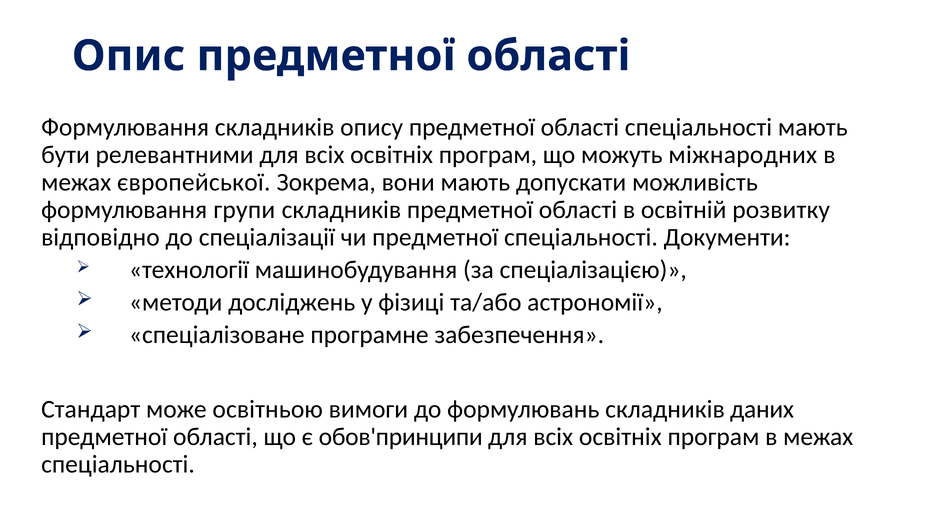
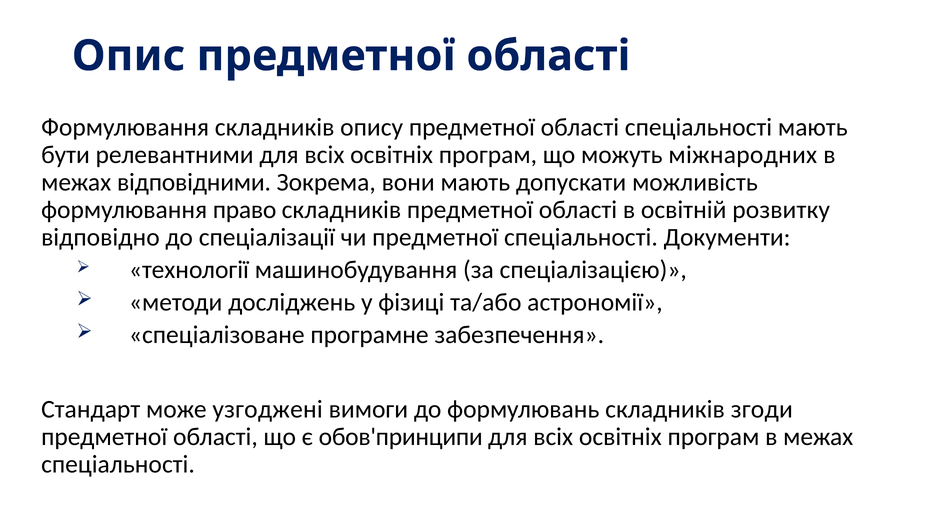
європейської: європейської -> відповідними
групи: групи -> право
освітньою: освітньою -> узгоджені
даних: даних -> згоди
